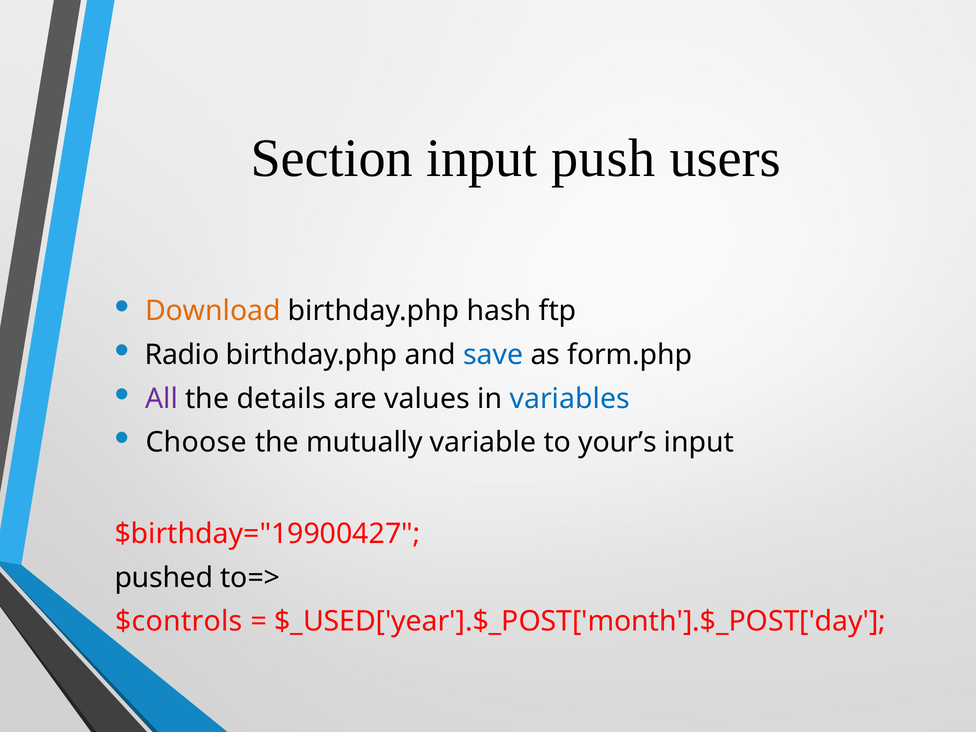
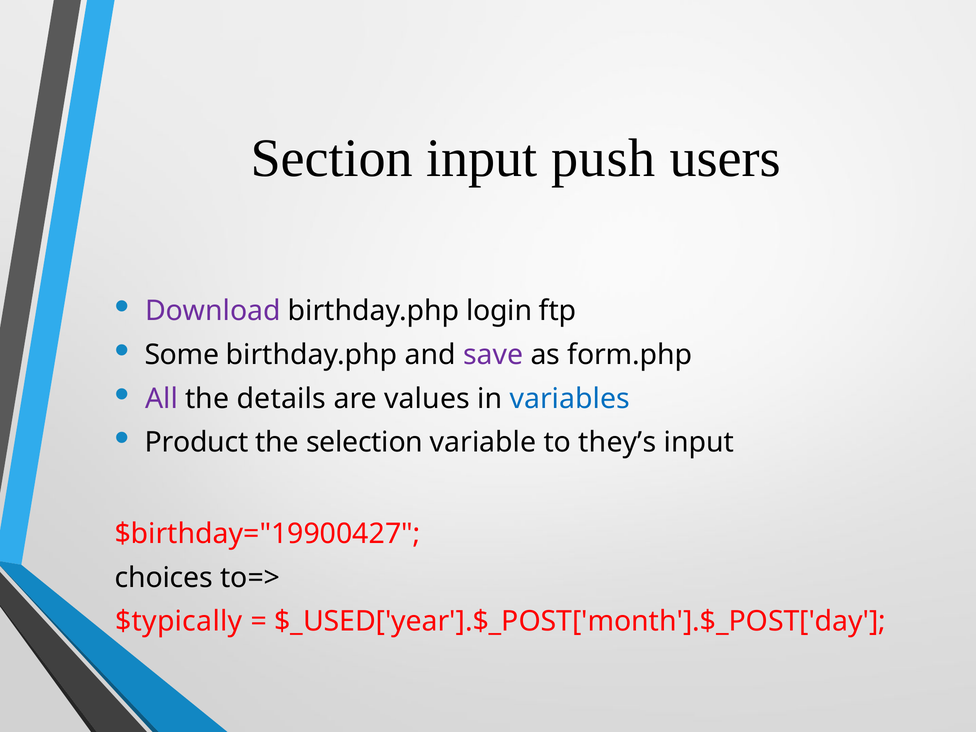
Download colour: orange -> purple
hash: hash -> login
Radio: Radio -> Some
save colour: blue -> purple
Choose: Choose -> Product
mutually: mutually -> selection
your’s: your’s -> they’s
pushed: pushed -> choices
$controls: $controls -> $typically
